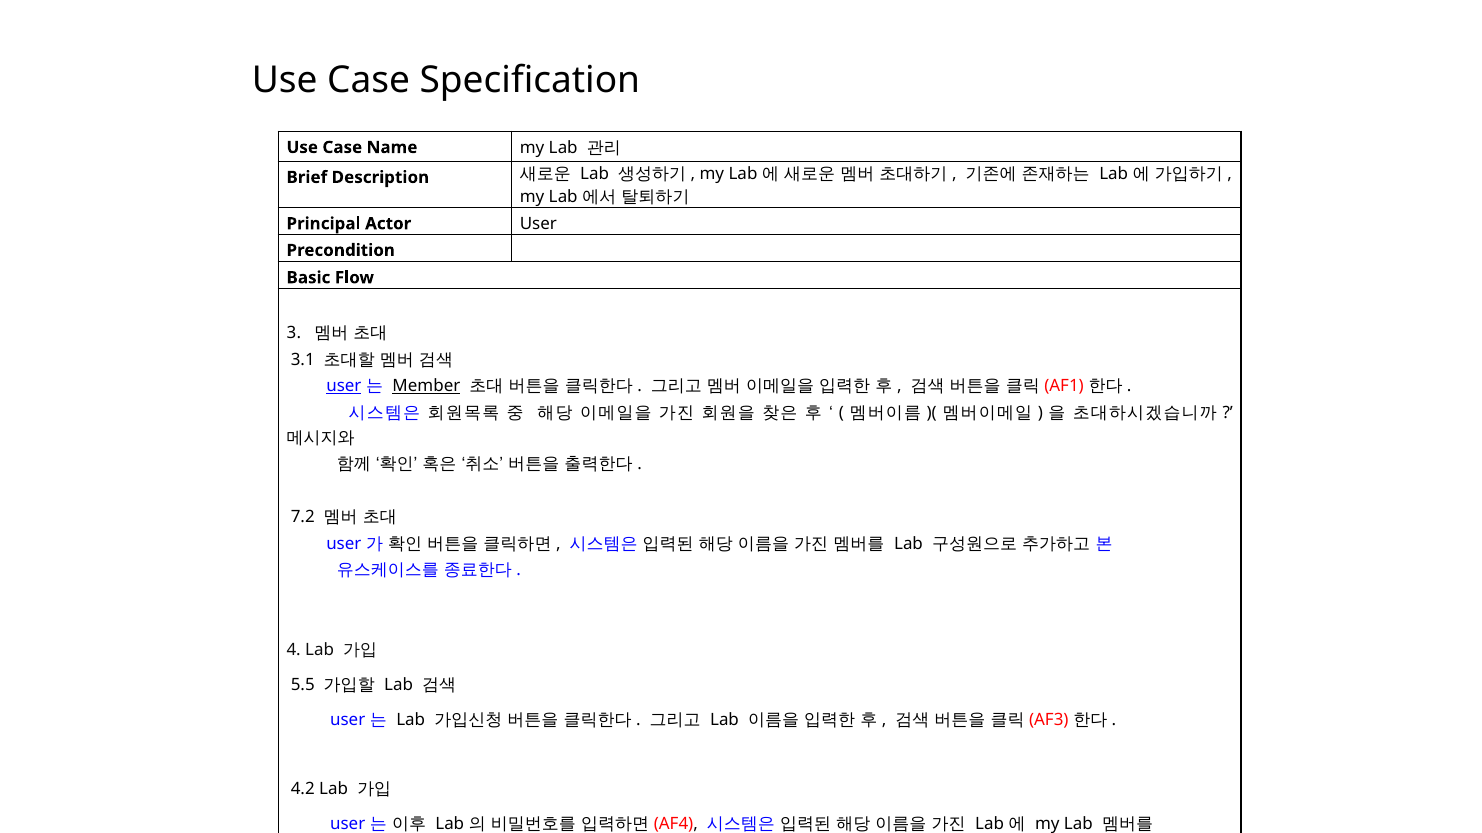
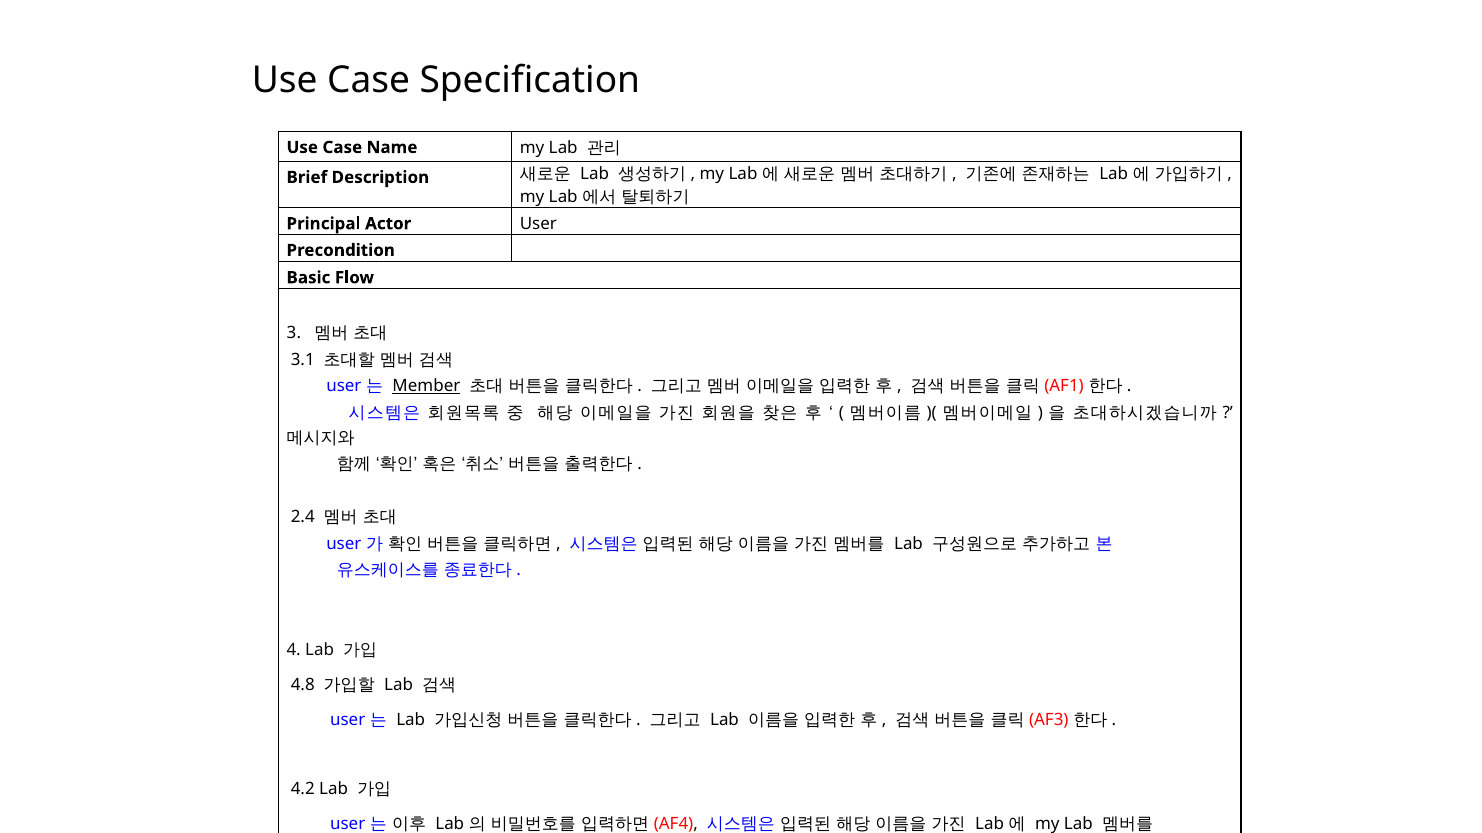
user at (344, 386) underline: present -> none
7.2: 7.2 -> 2.4
5.5: 5.5 -> 4.8
